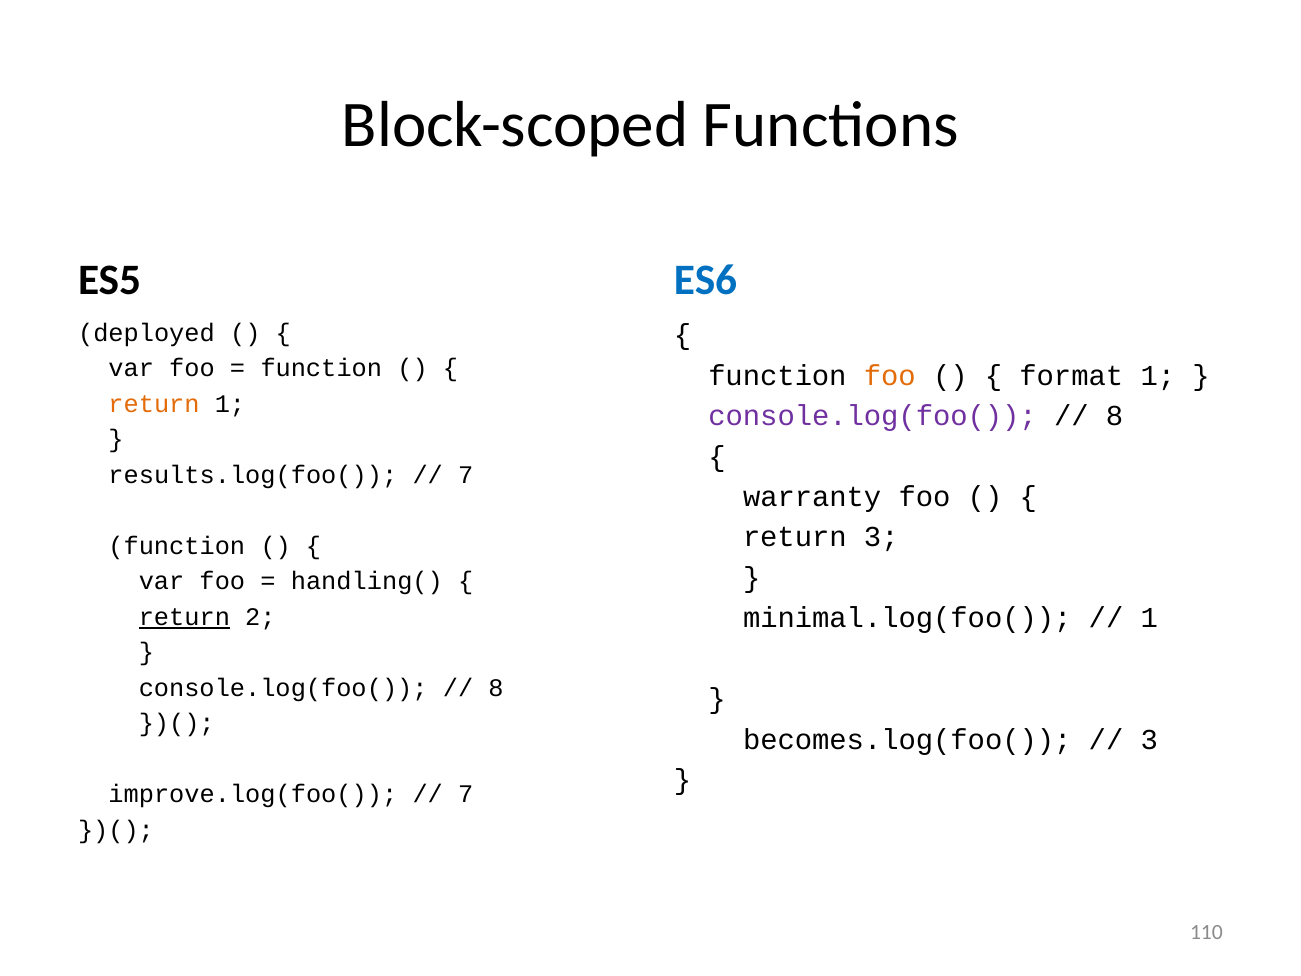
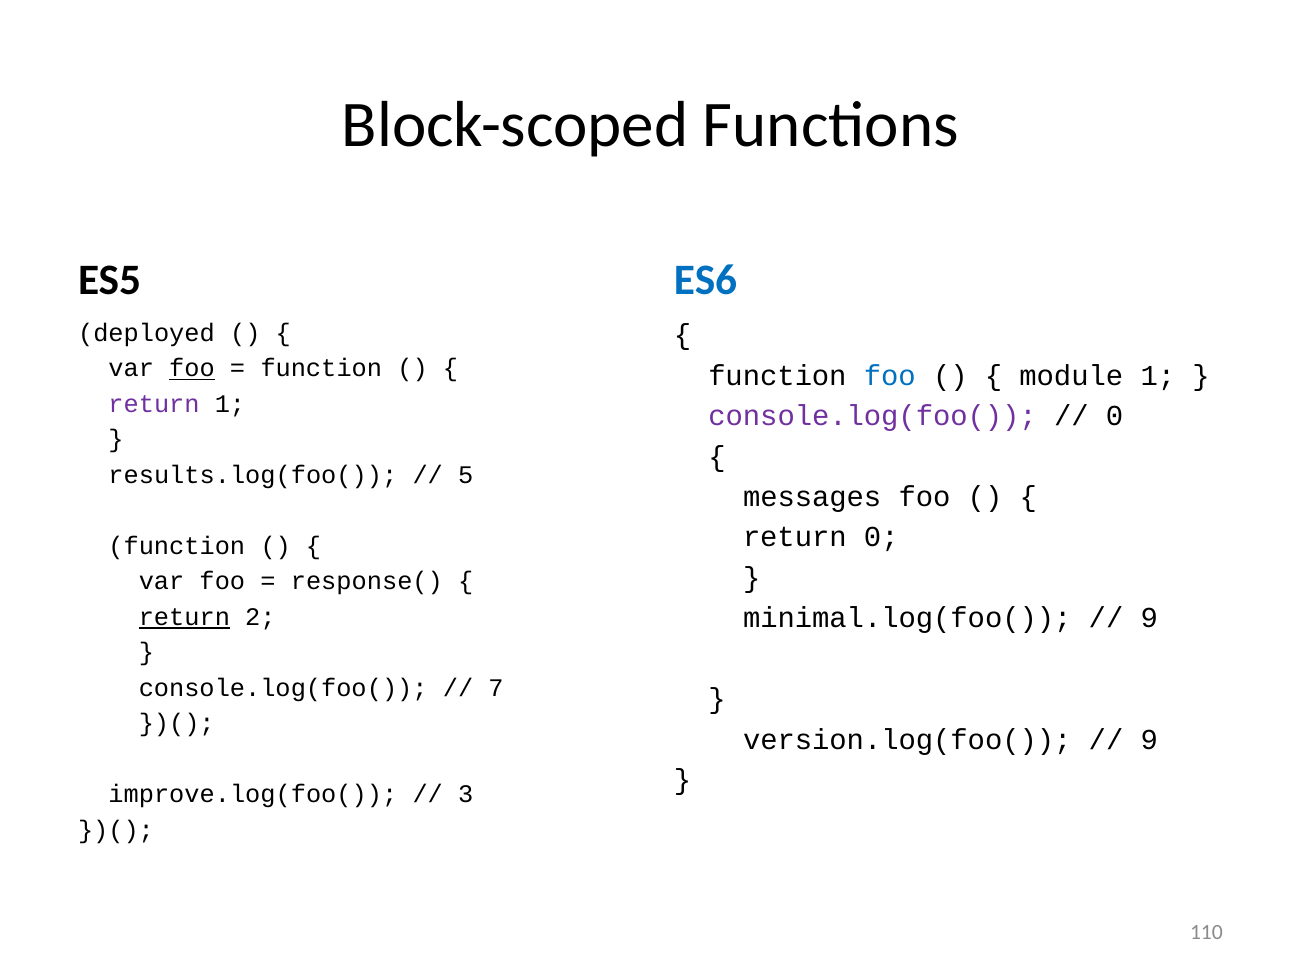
foo at (192, 368) underline: none -> present
foo at (890, 376) colour: orange -> blue
format: format -> module
return at (154, 404) colour: orange -> purple
8 at (1115, 416): 8 -> 0
7 at (466, 475): 7 -> 5
warranty: warranty -> messages
return 3: 3 -> 0
handling(: handling( -> response(
1 at (1149, 618): 1 -> 9
8 at (496, 688): 8 -> 7
becomes.log(foo(: becomes.log(foo( -> version.log(foo(
3 at (1149, 739): 3 -> 9
7 at (466, 794): 7 -> 3
